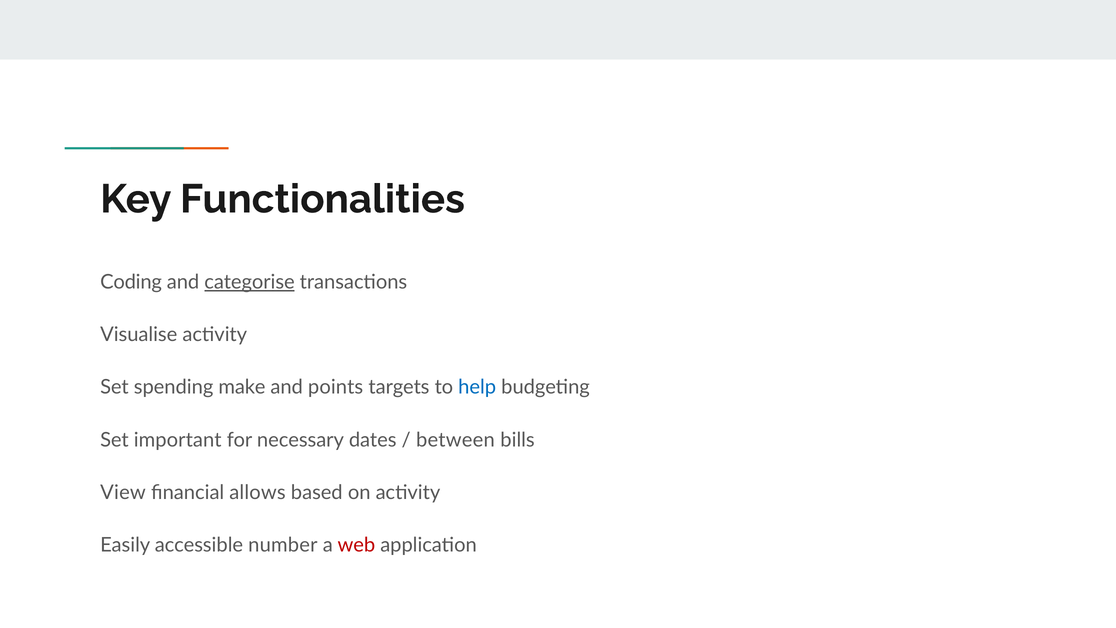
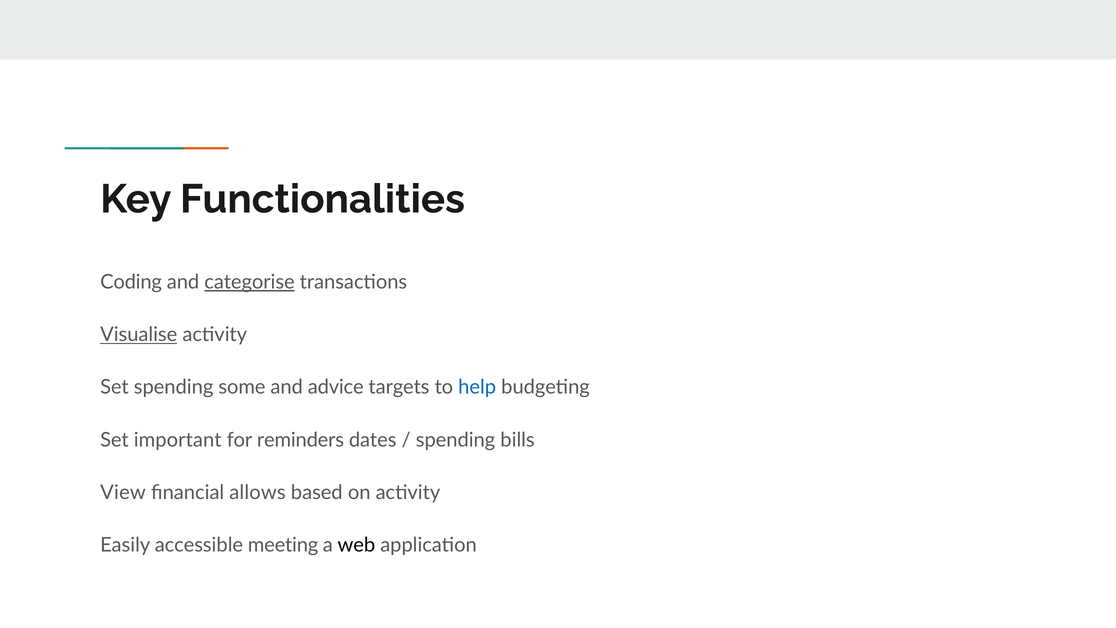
Visualise underline: none -> present
make: make -> some
points: points -> advice
necessary: necessary -> reminders
between at (455, 440): between -> spending
number: number -> meeting
web colour: red -> black
